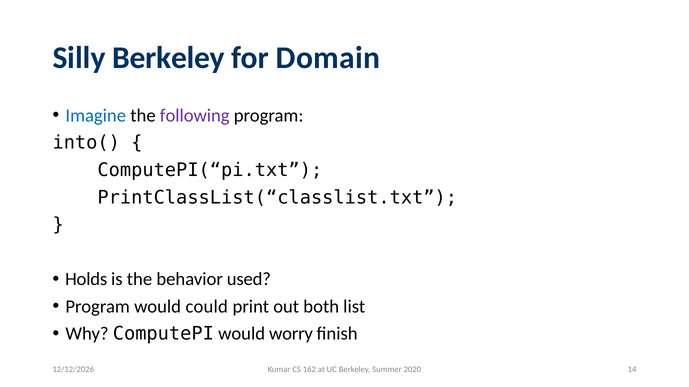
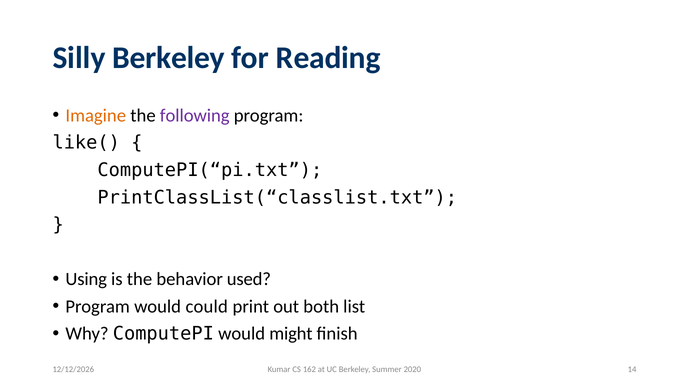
Domain: Domain -> Reading
Imagine colour: blue -> orange
into(: into( -> like(
Holds: Holds -> Using
worry: worry -> might
